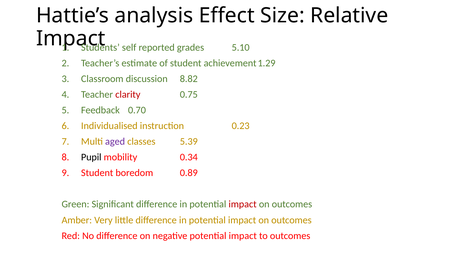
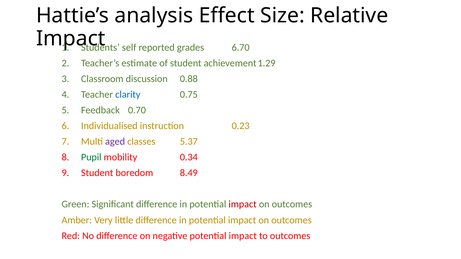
5.10: 5.10 -> 6.70
8.82: 8.82 -> 0.88
clarity colour: red -> blue
5.39: 5.39 -> 5.37
Pupil colour: black -> green
0.89: 0.89 -> 8.49
